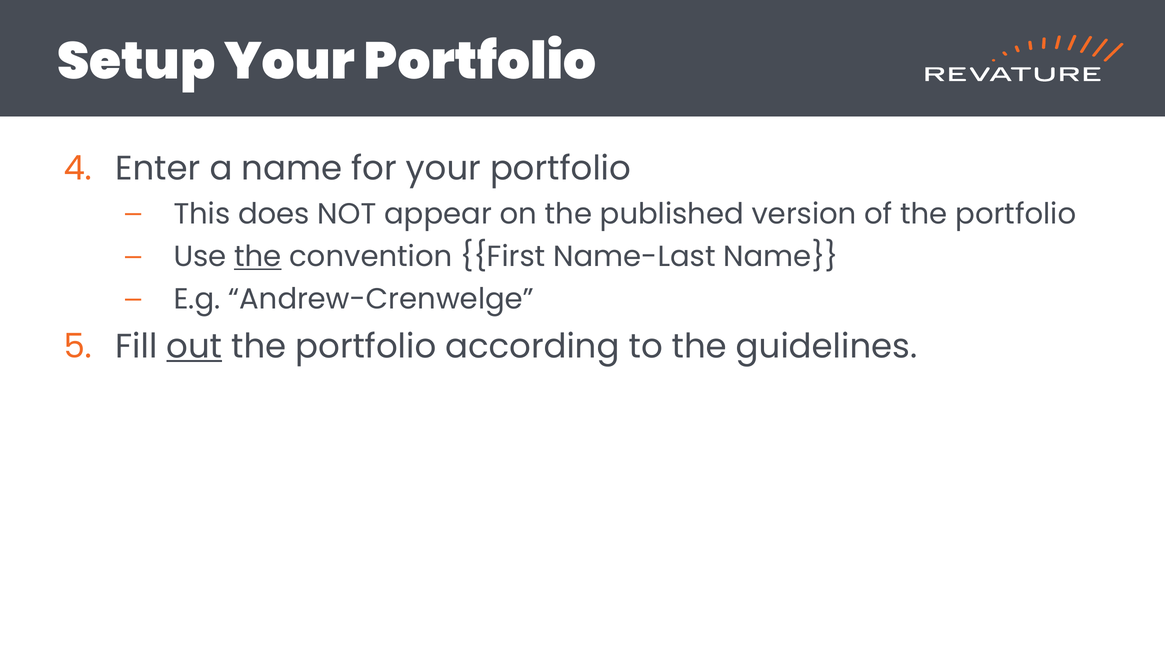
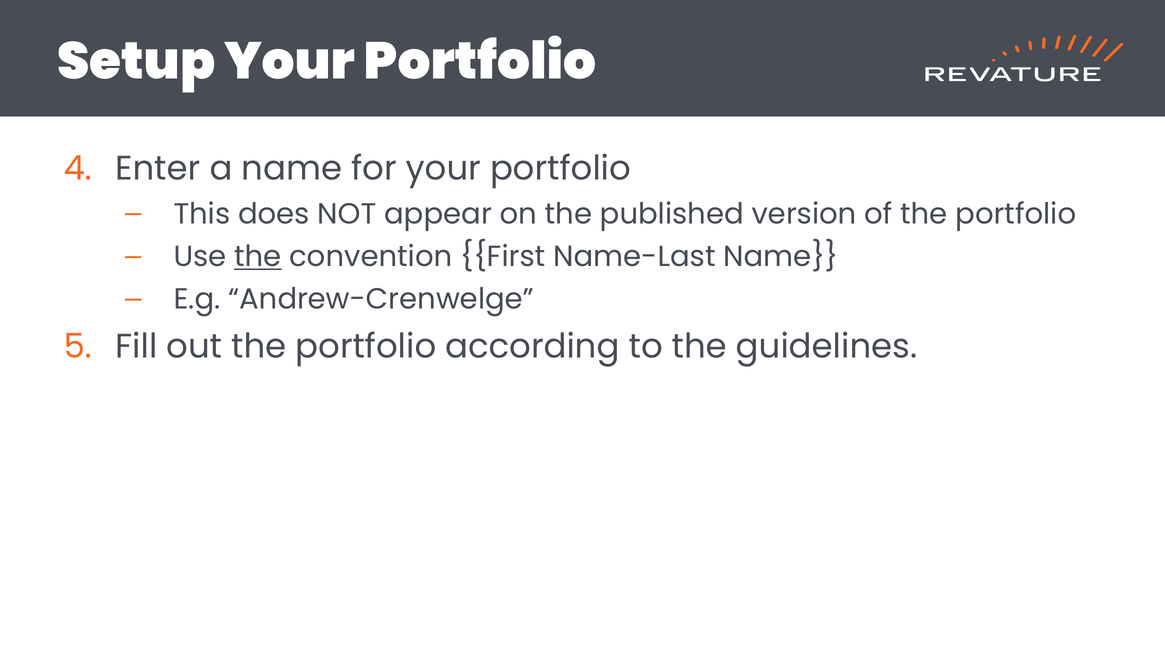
out underline: present -> none
